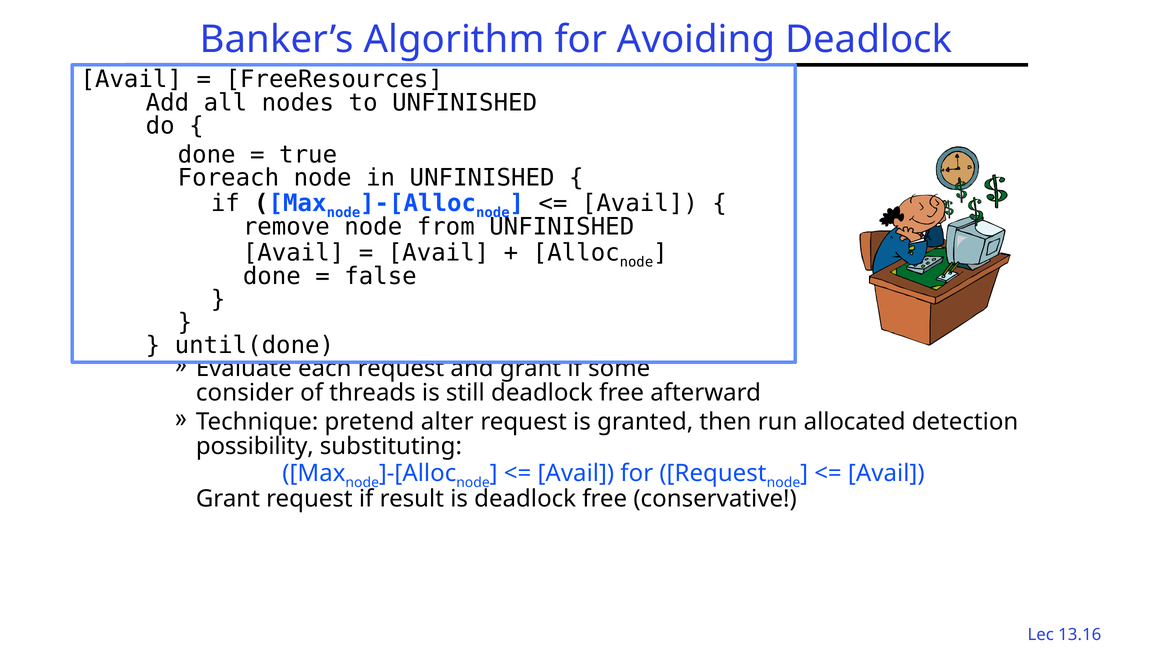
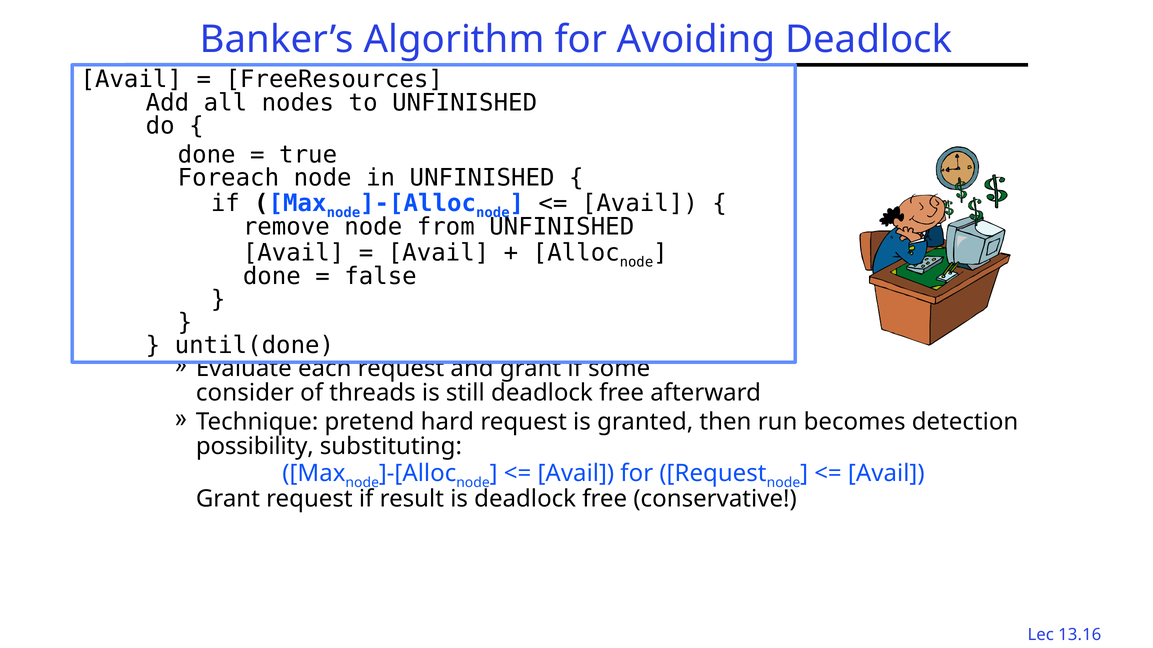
alter: alter -> hard
allocated: allocated -> becomes
